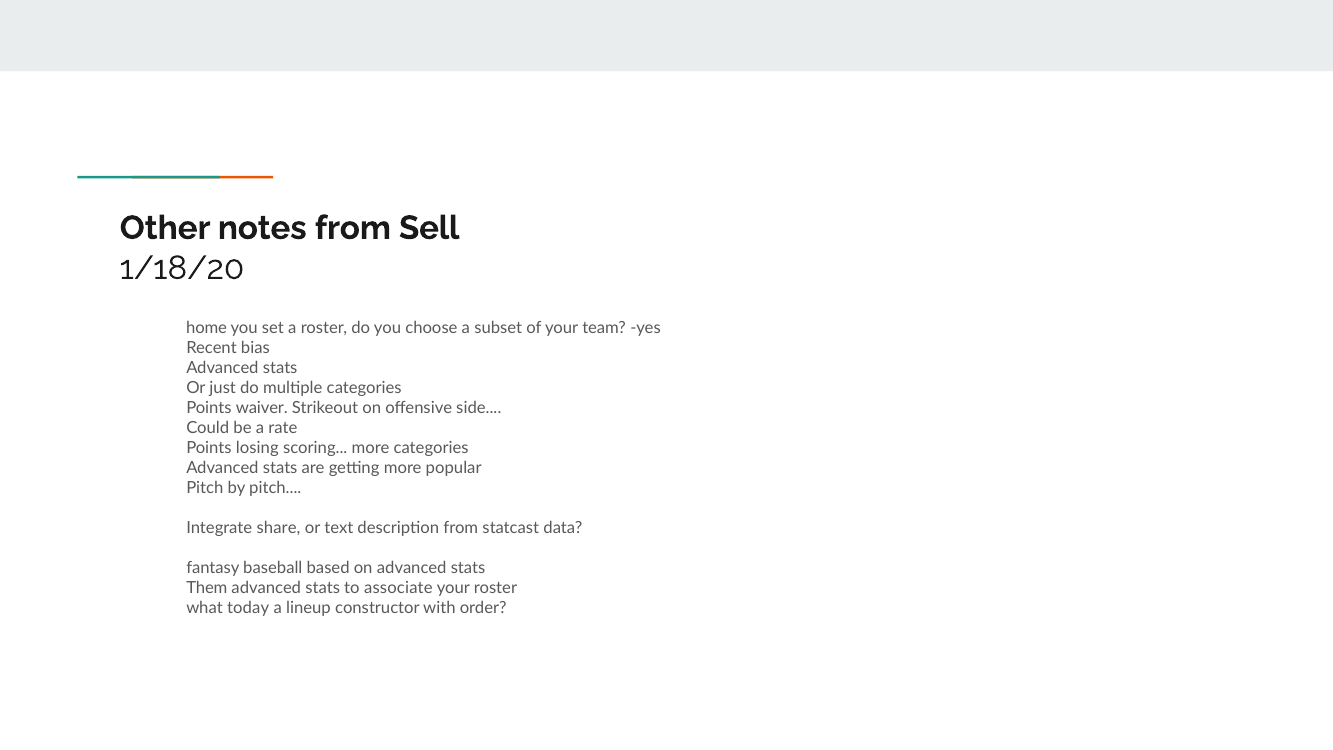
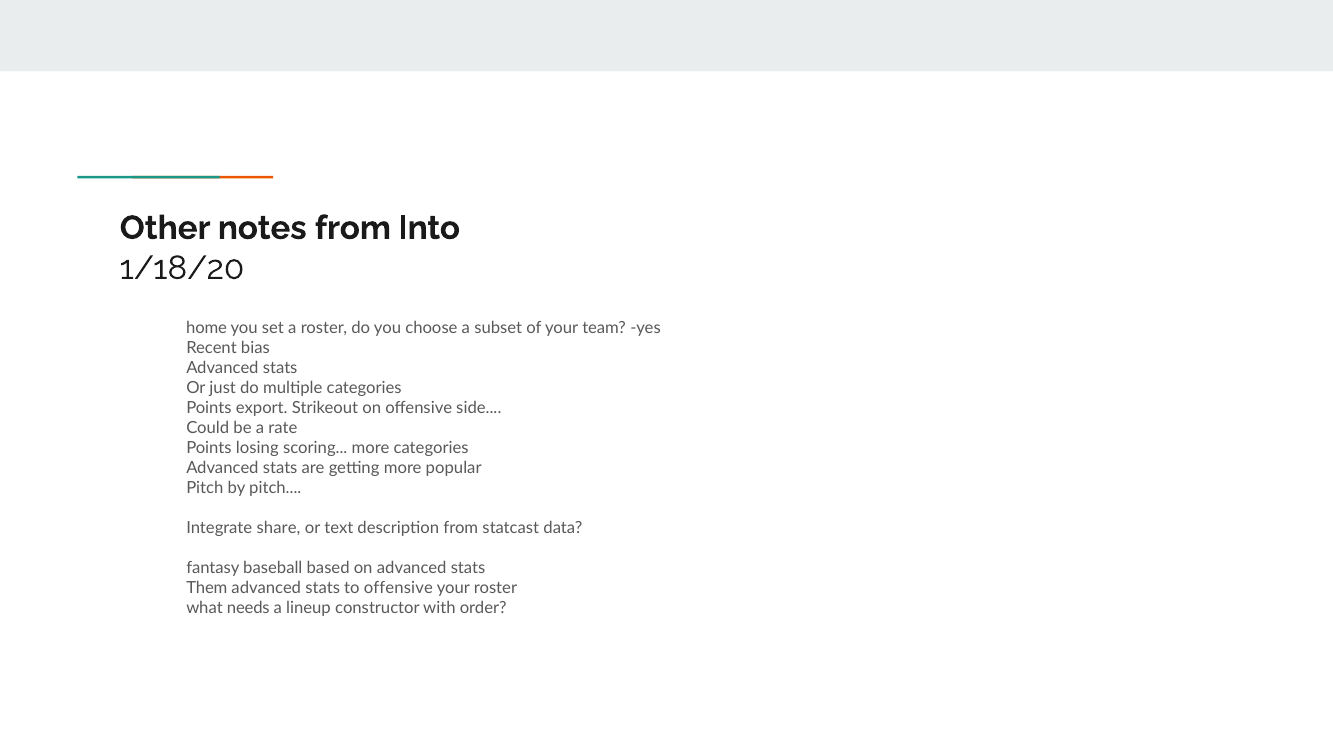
Sell: Sell -> Into
waiver: waiver -> export
to associate: associate -> offensive
today: today -> needs
